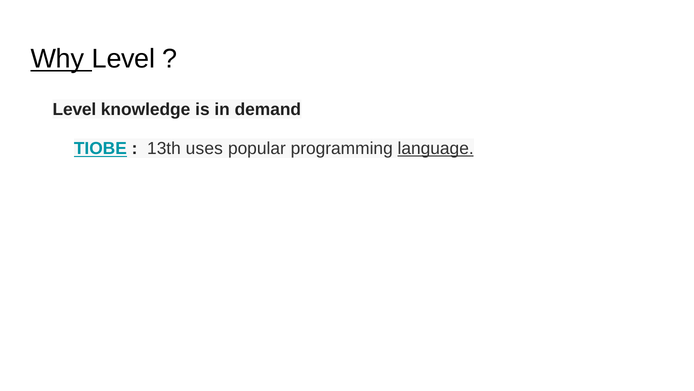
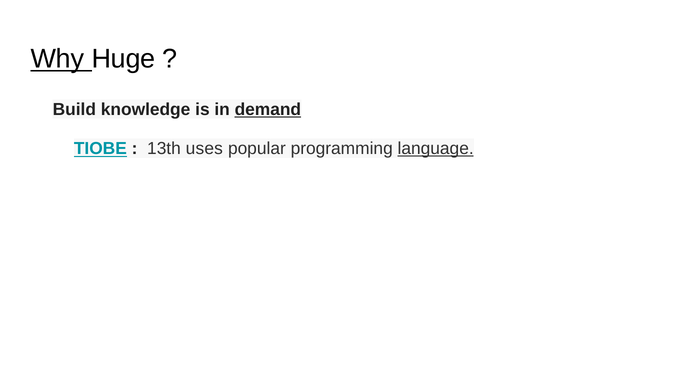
Why Level: Level -> Huge
Level at (74, 109): Level -> Build
demand underline: none -> present
